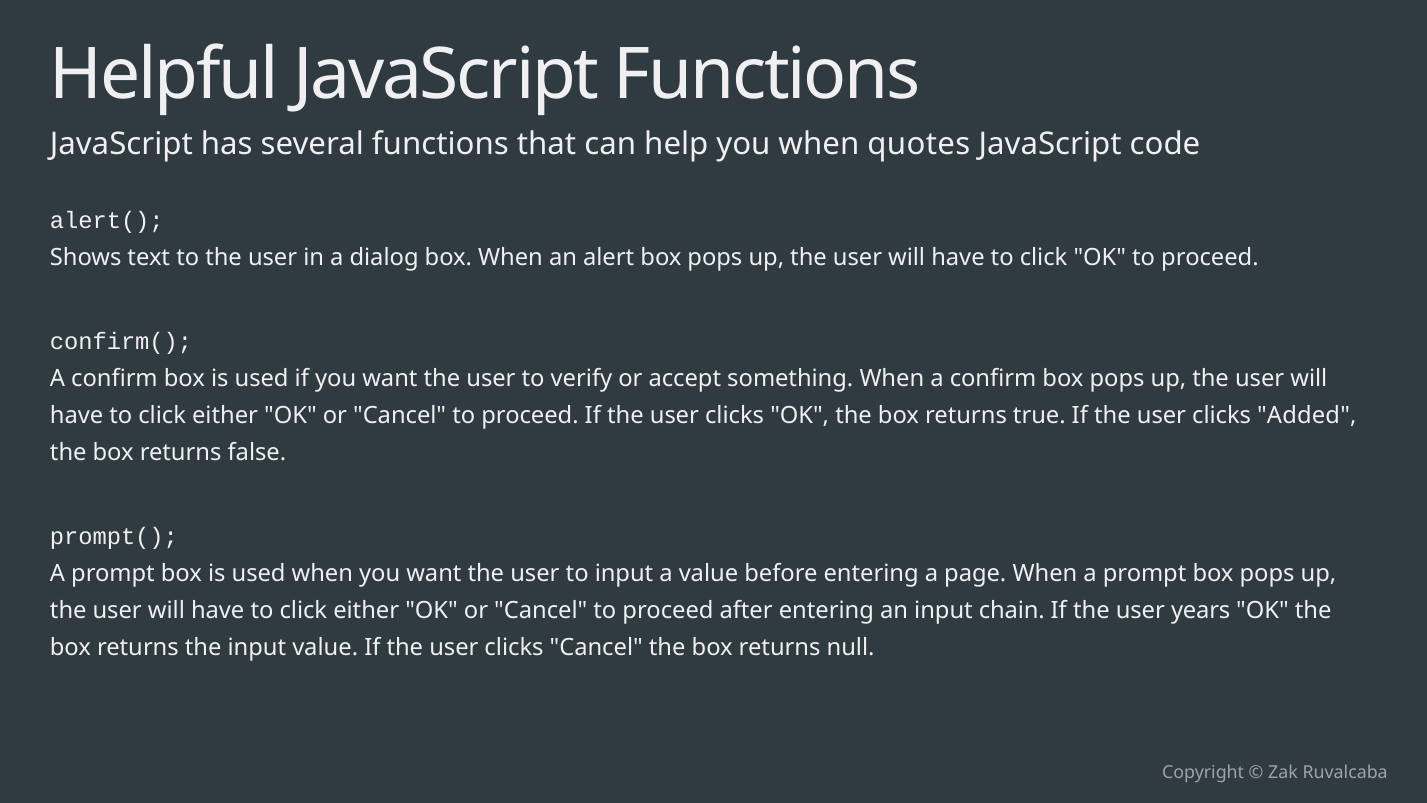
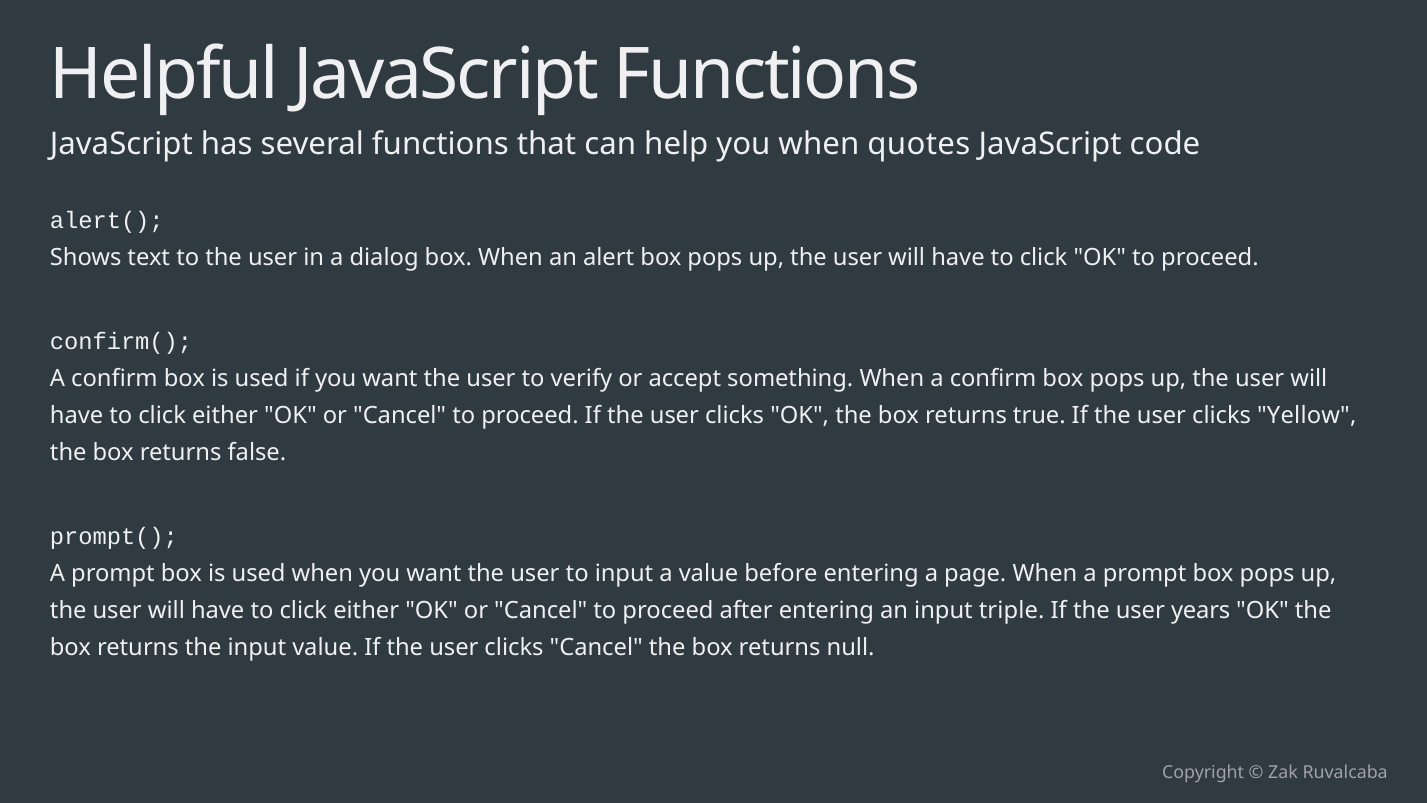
Added: Added -> Yellow
chain: chain -> triple
